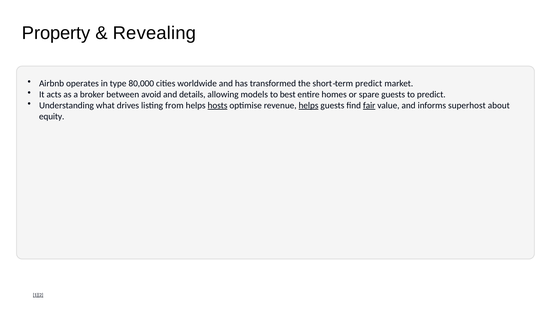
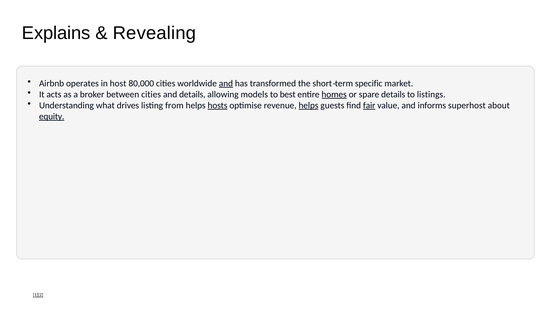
Property: Property -> Explains
type: type -> host
and at (226, 83) underline: none -> present
predict at (369, 83): predict -> specific
between avoid: avoid -> cities
homes underline: none -> present
spare guests: guests -> details
to predict: predict -> listings
equity underline: none -> present
